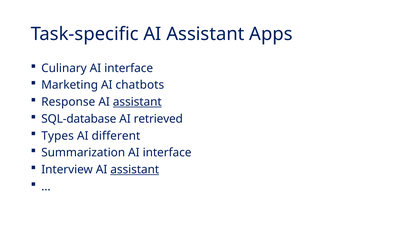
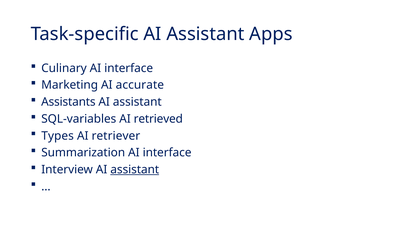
chatbots: chatbots -> accurate
Response: Response -> Assistants
assistant at (137, 102) underline: present -> none
SQL-database: SQL-database -> SQL-variables
different: different -> retriever
